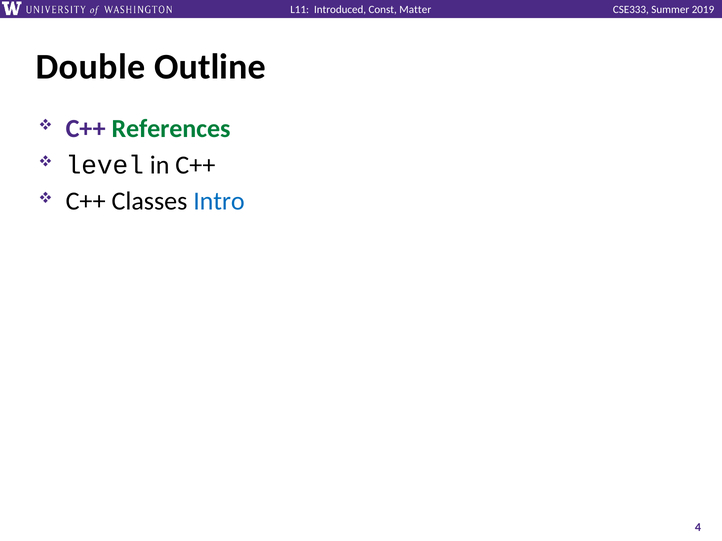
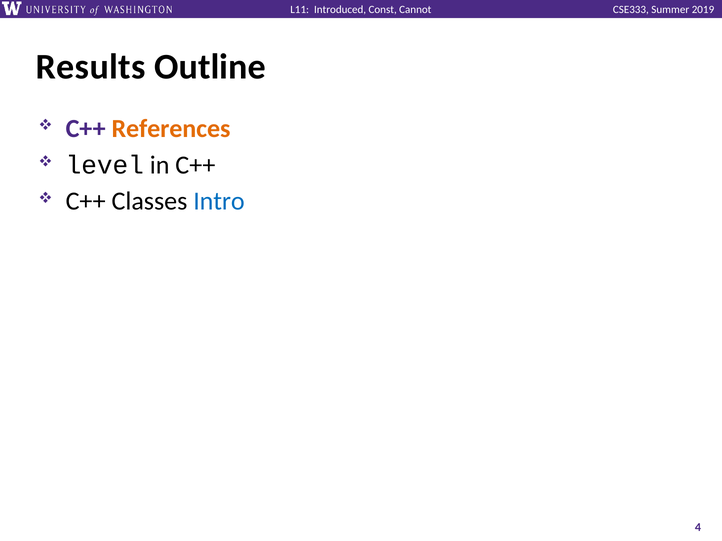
Matter: Matter -> Cannot
Double: Double -> Results
References colour: green -> orange
